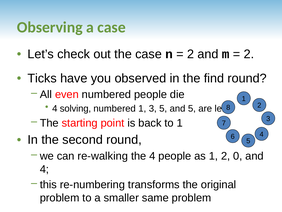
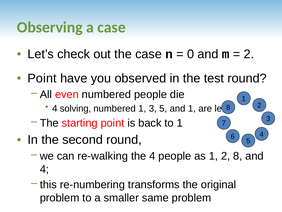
2 at (191, 54): 2 -> 0
Ticks at (42, 78): Ticks -> Point
find: find -> test
and 5: 5 -> 1
2 0: 0 -> 8
